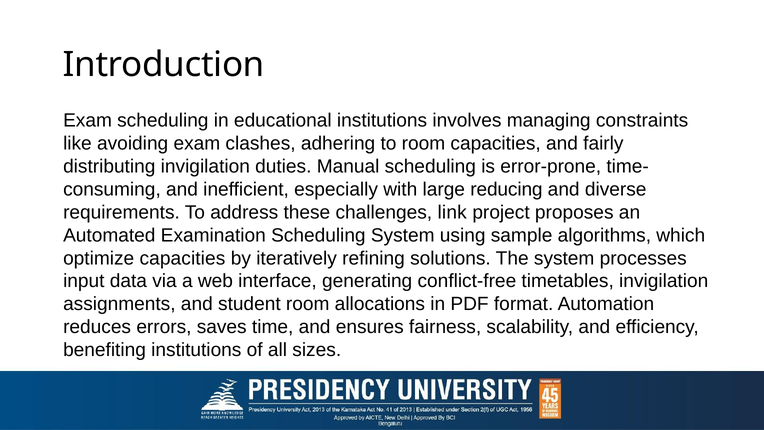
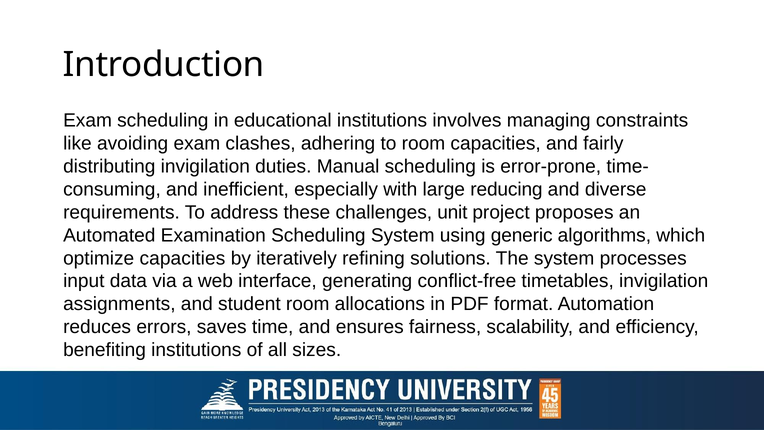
link: link -> unit
sample: sample -> generic
